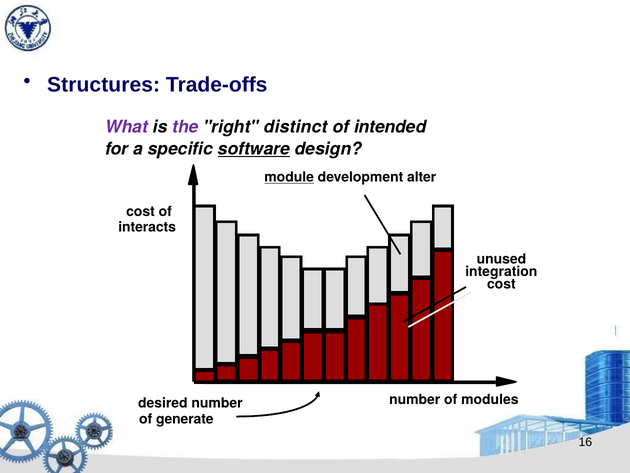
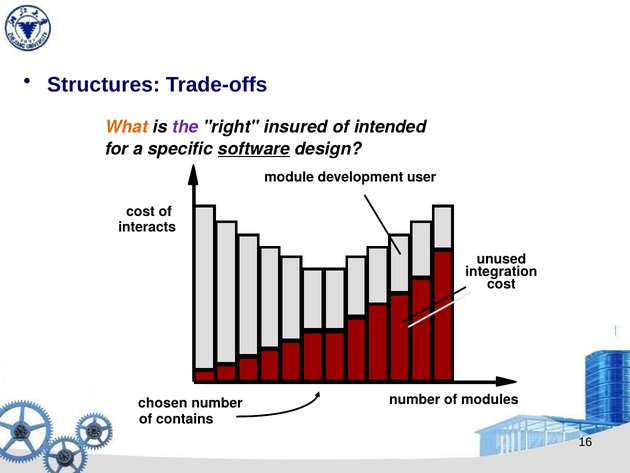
What colour: purple -> orange
distinct: distinct -> insured
module underline: present -> none
alter: alter -> user
desired: desired -> chosen
generate: generate -> contains
